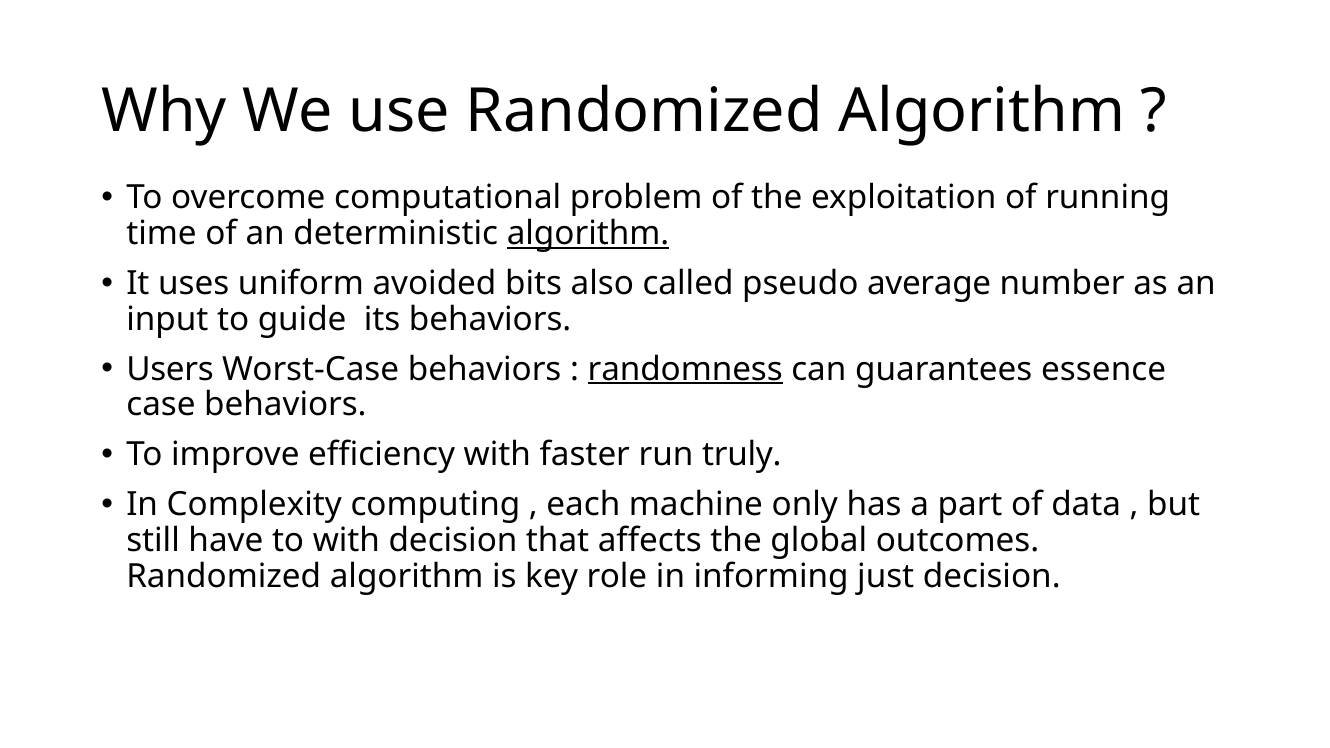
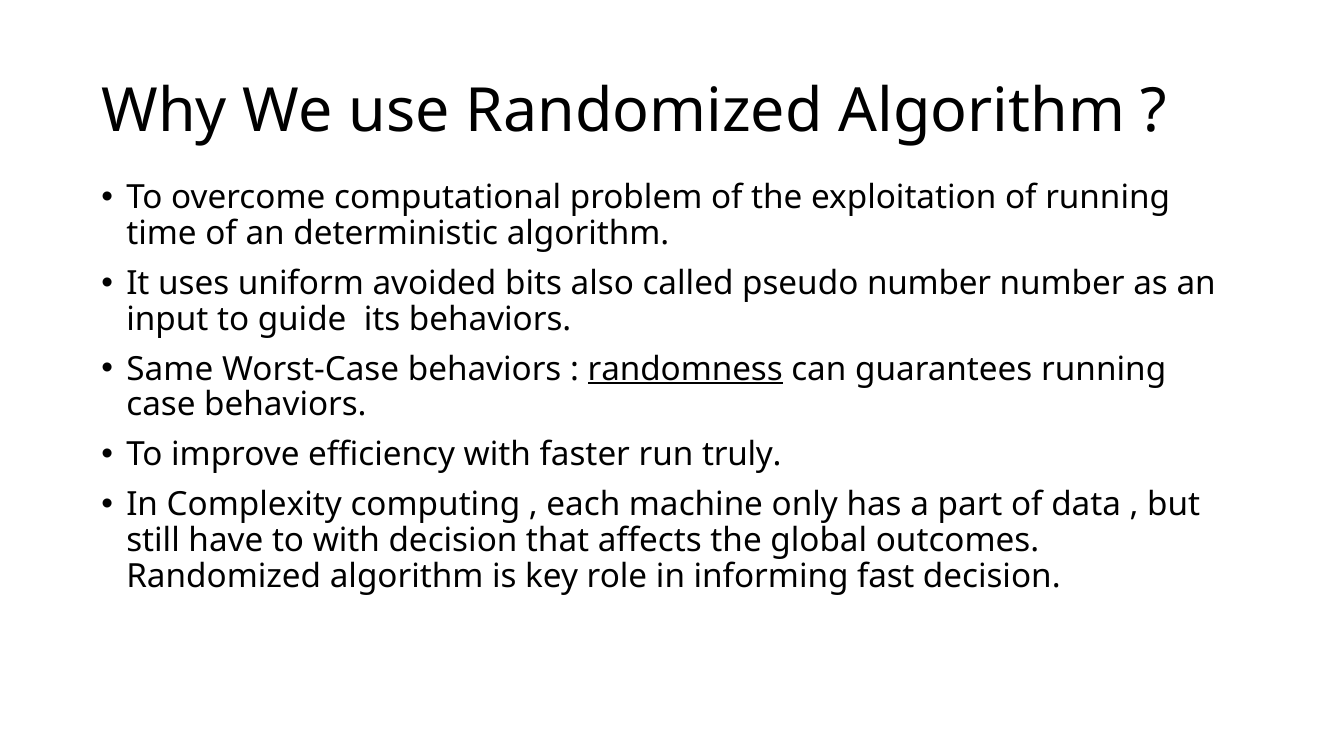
algorithm at (588, 234) underline: present -> none
pseudo average: average -> number
Users: Users -> Same
guarantees essence: essence -> running
just: just -> fast
